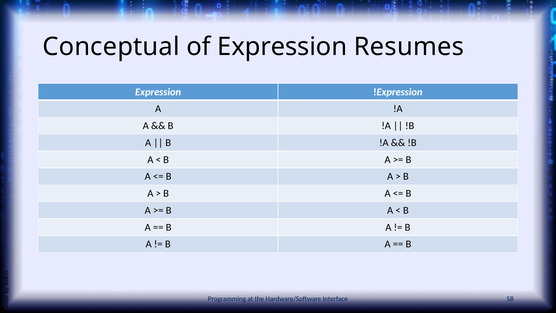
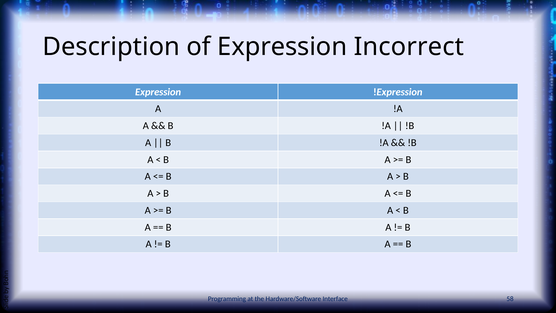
Conceptual: Conceptual -> Description
Resumes: Resumes -> Incorrect
